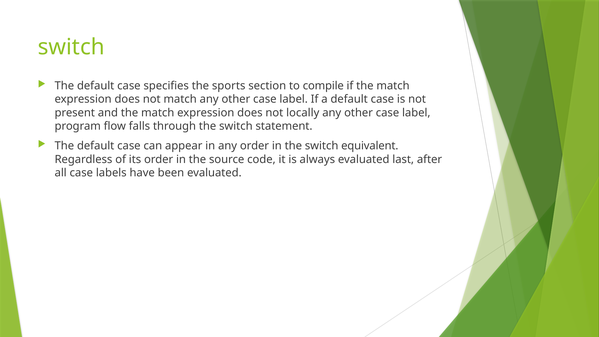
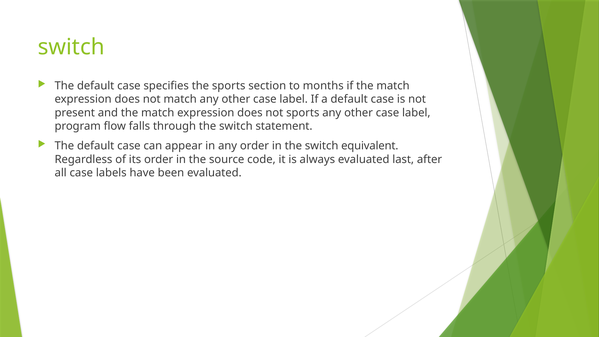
compile: compile -> months
not locally: locally -> sports
